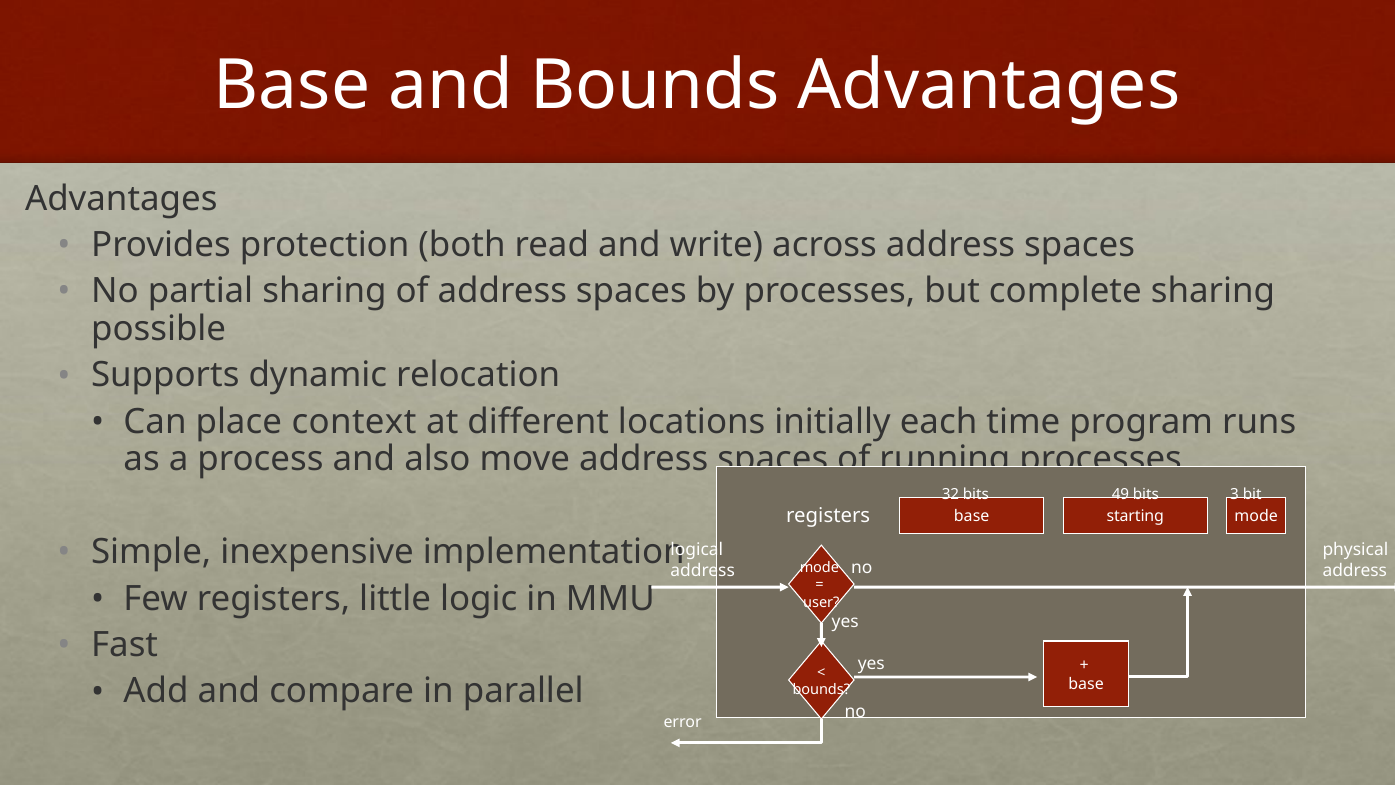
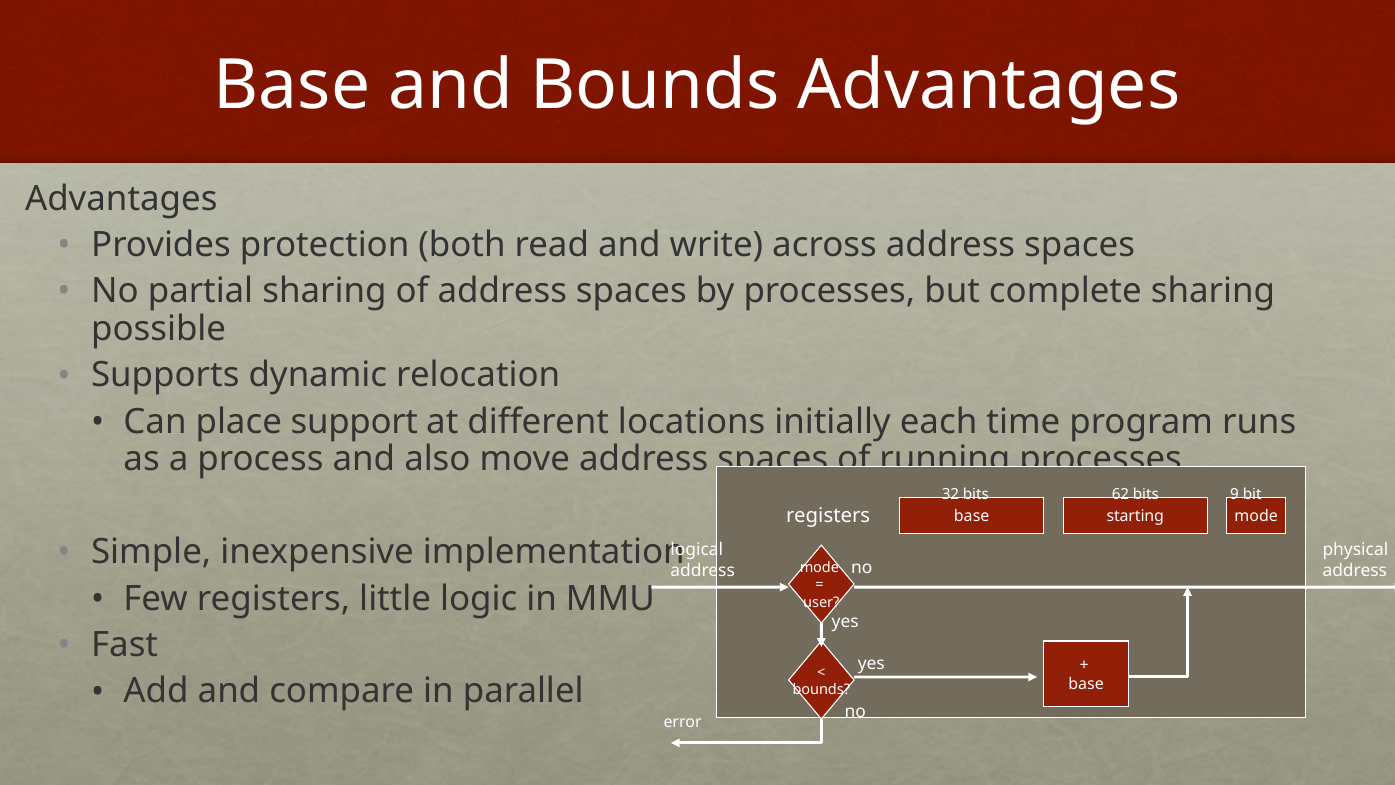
context: context -> support
49: 49 -> 62
3: 3 -> 9
